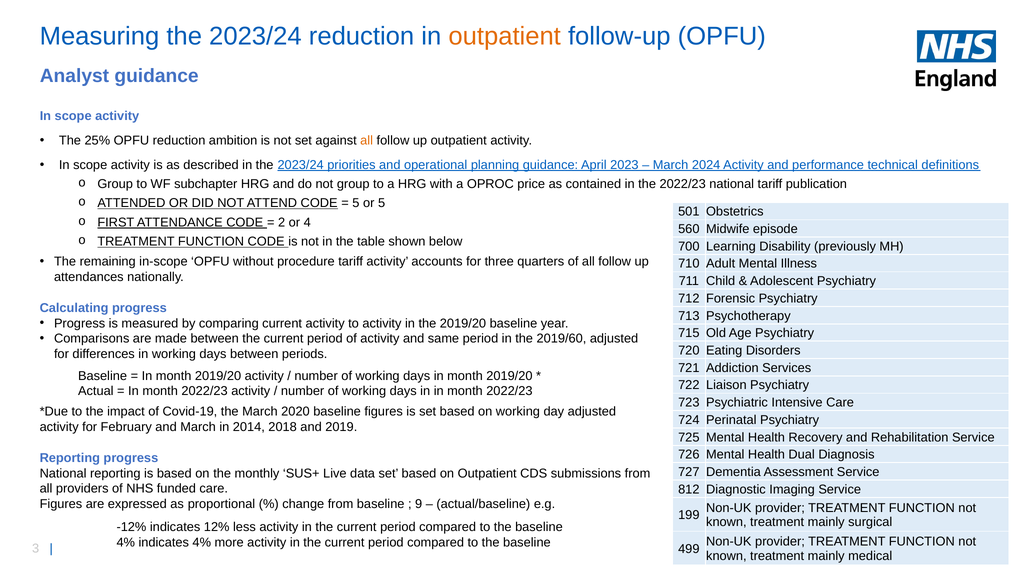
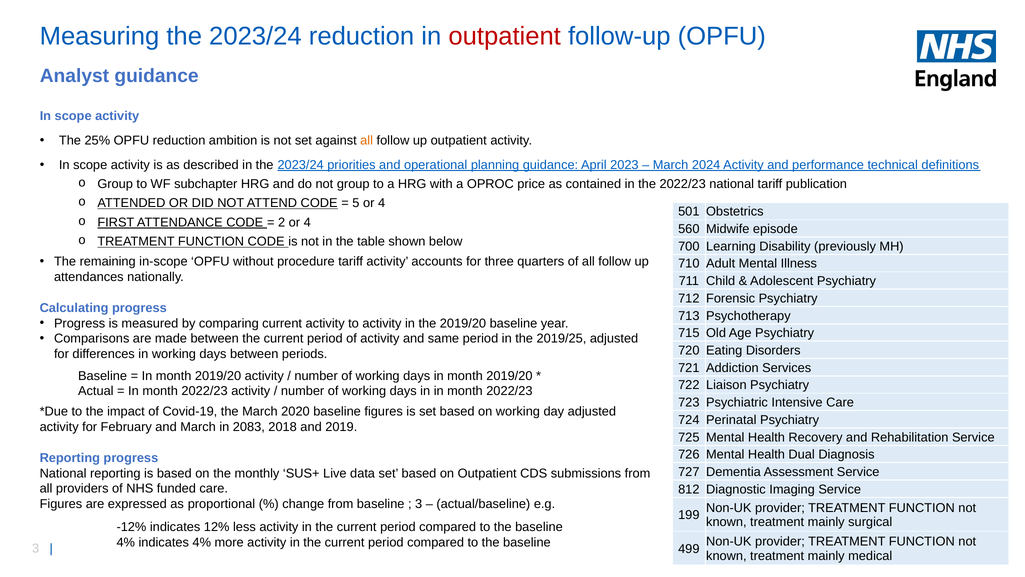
outpatient at (505, 36) colour: orange -> red
5 or 5: 5 -> 4
2019/60: 2019/60 -> 2019/25
2014: 2014 -> 2083
9 at (419, 504): 9 -> 3
